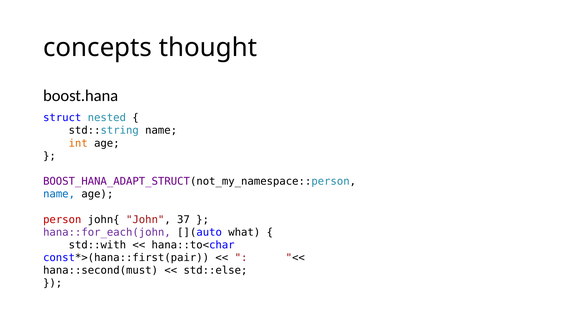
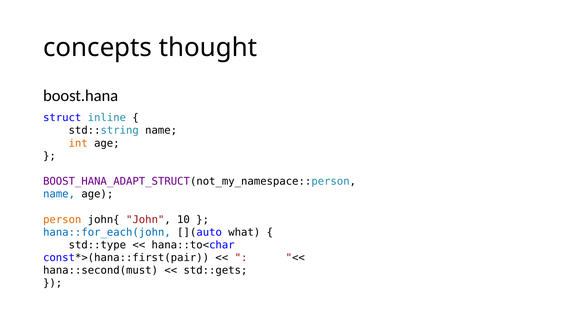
nested: nested -> inline
person colour: red -> orange
37: 37 -> 10
hana::for_each(john colour: purple -> blue
std::with: std::with -> std::type
std::else: std::else -> std::gets
